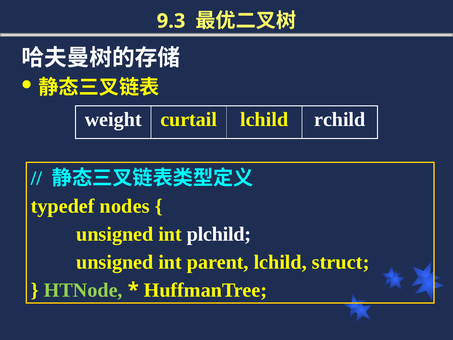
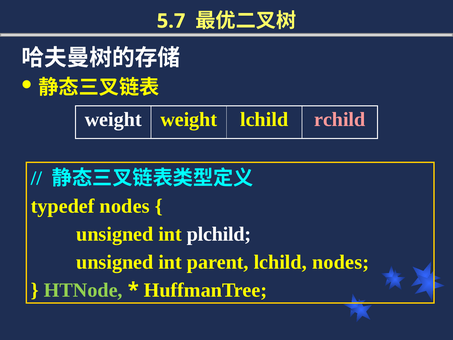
9.3: 9.3 -> 5.7
weight curtail: curtail -> weight
rchild colour: white -> pink
lchild struct: struct -> nodes
